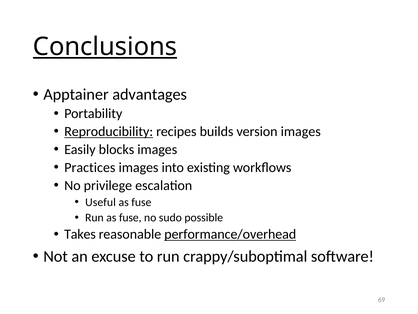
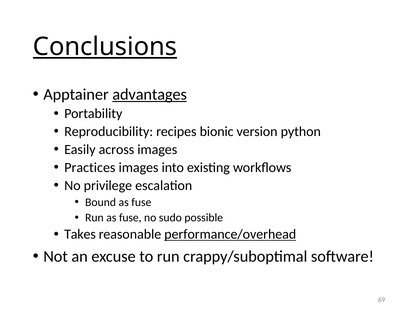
advantages underline: none -> present
Reproducibility underline: present -> none
builds: builds -> bionic
version images: images -> python
blocks: blocks -> across
Useful: Useful -> Bound
